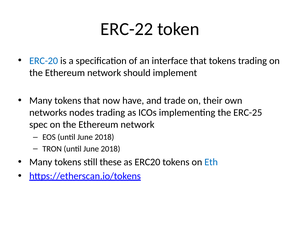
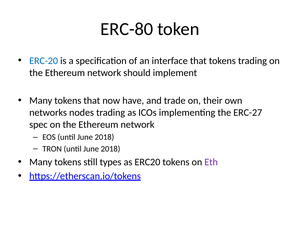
ERC-22: ERC-22 -> ERC-80
ERC-25: ERC-25 -> ERC-27
these: these -> types
Eth colour: blue -> purple
